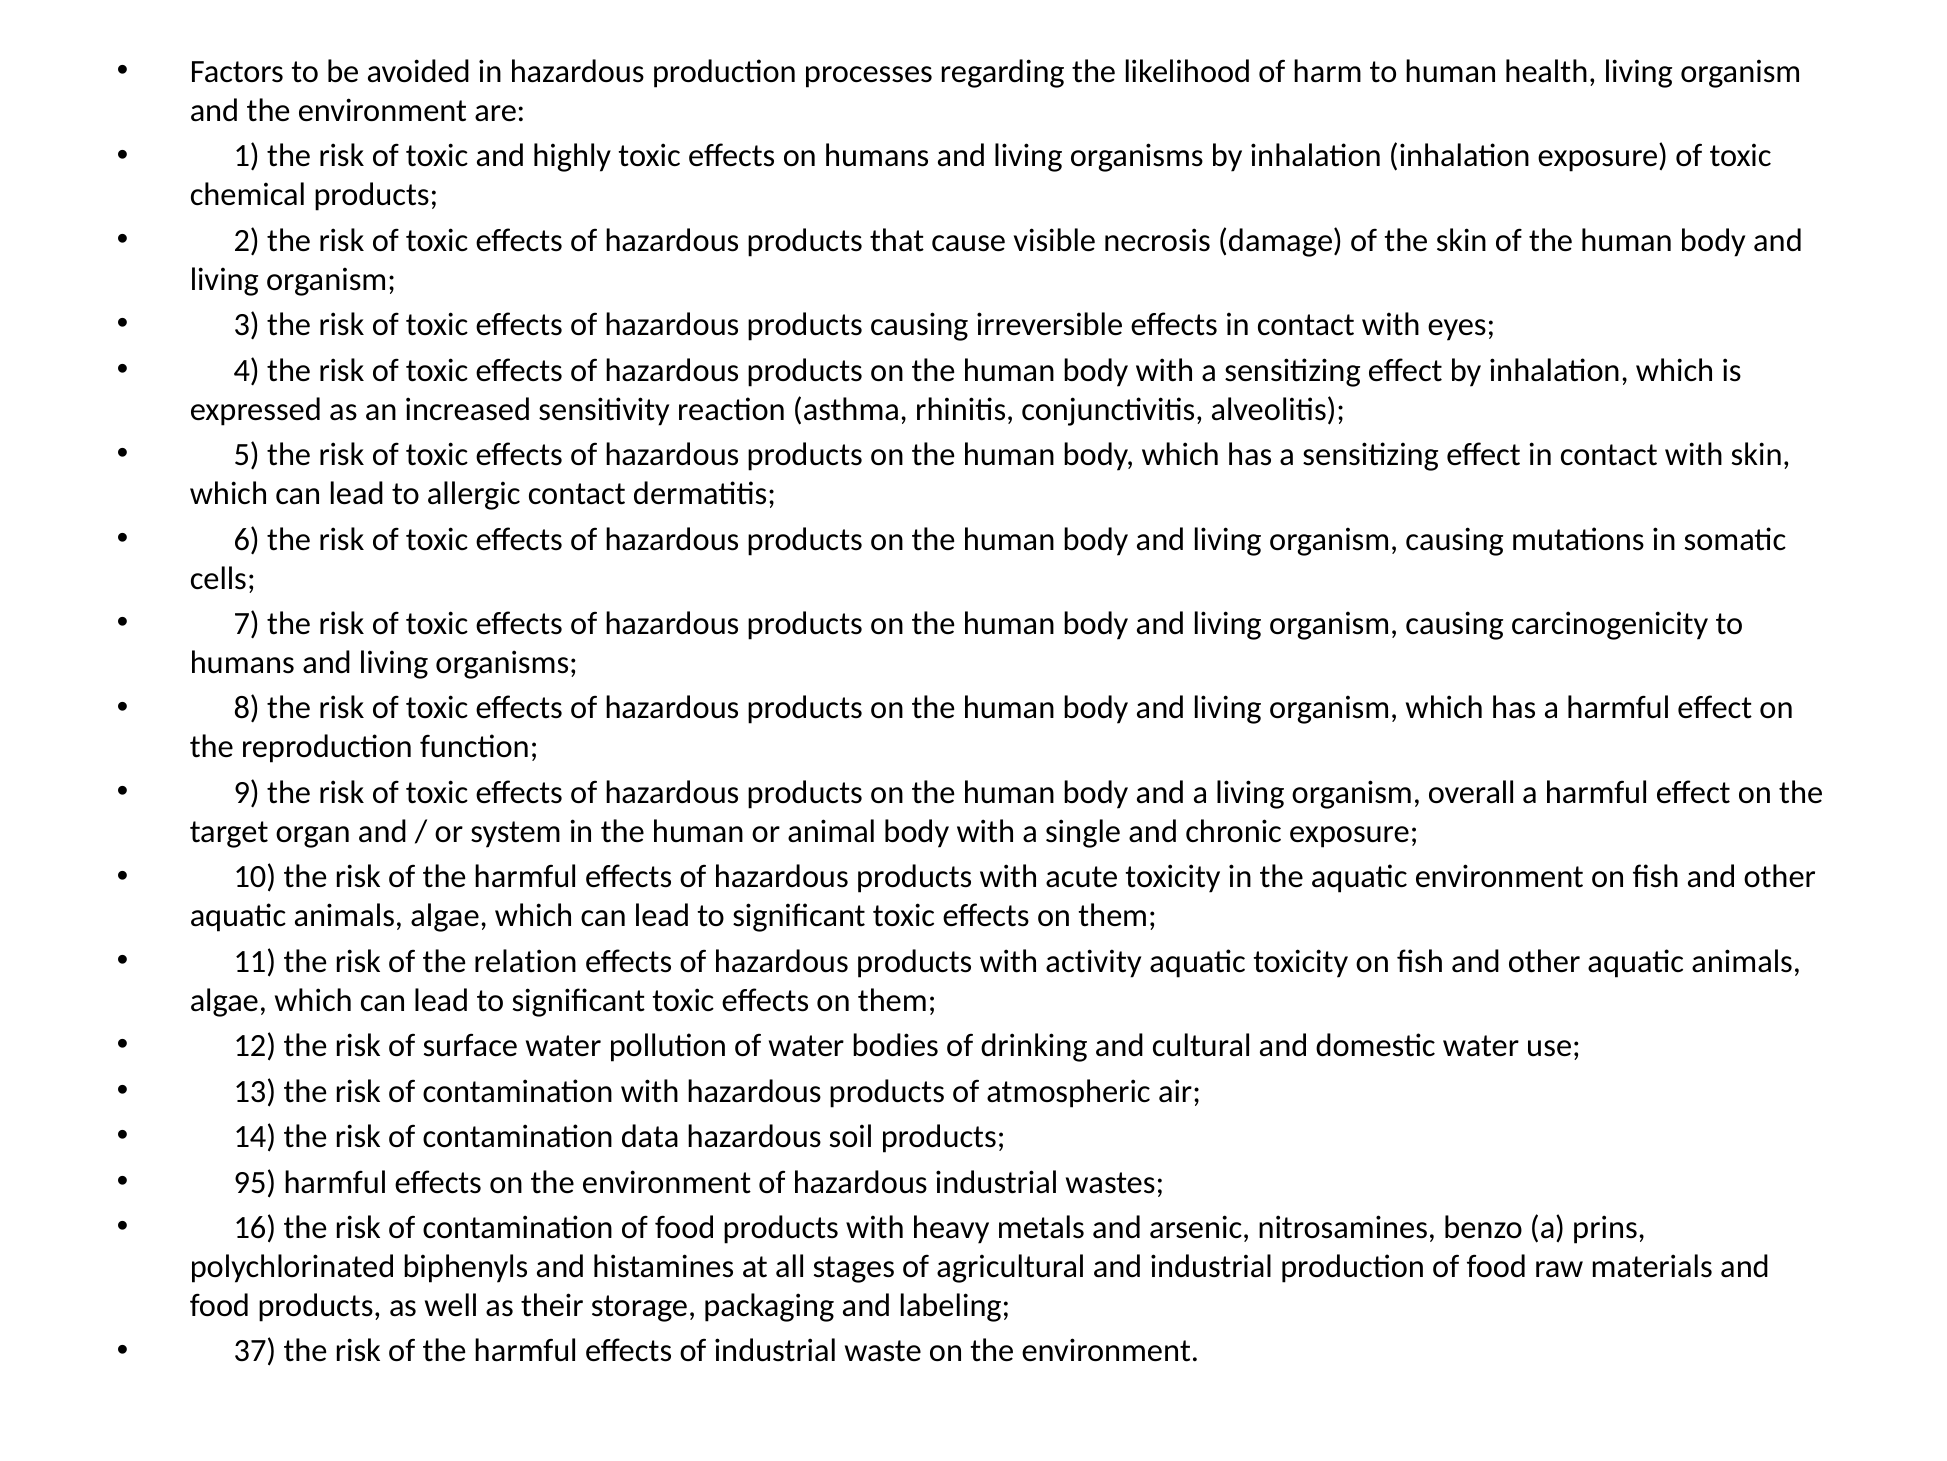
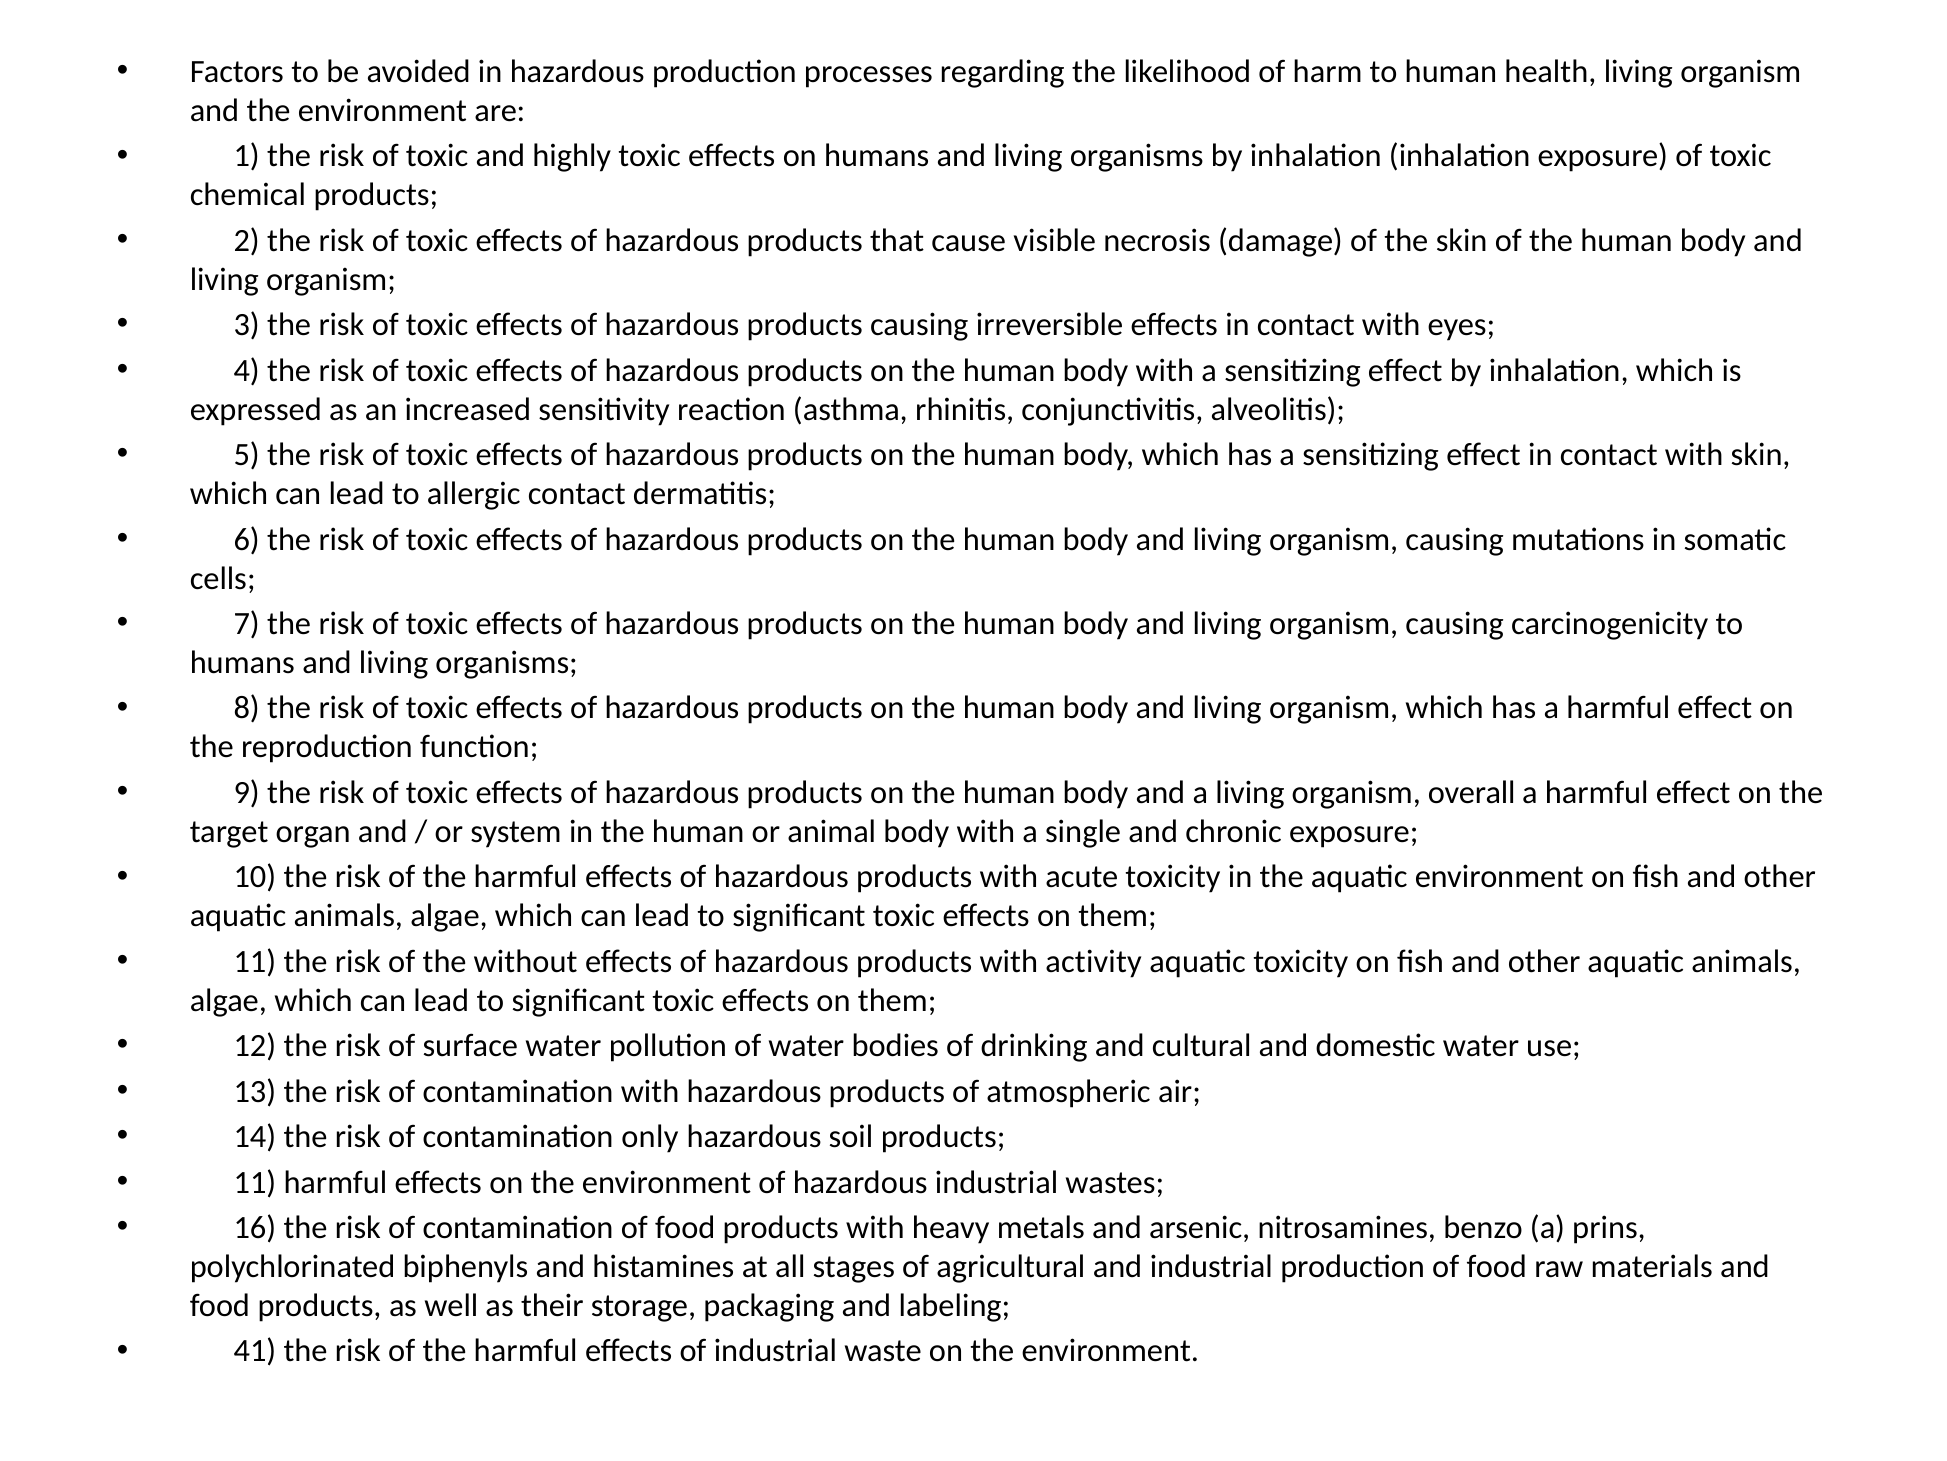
relation: relation -> without
data: data -> only
95 at (255, 1182): 95 -> 11
37: 37 -> 41
